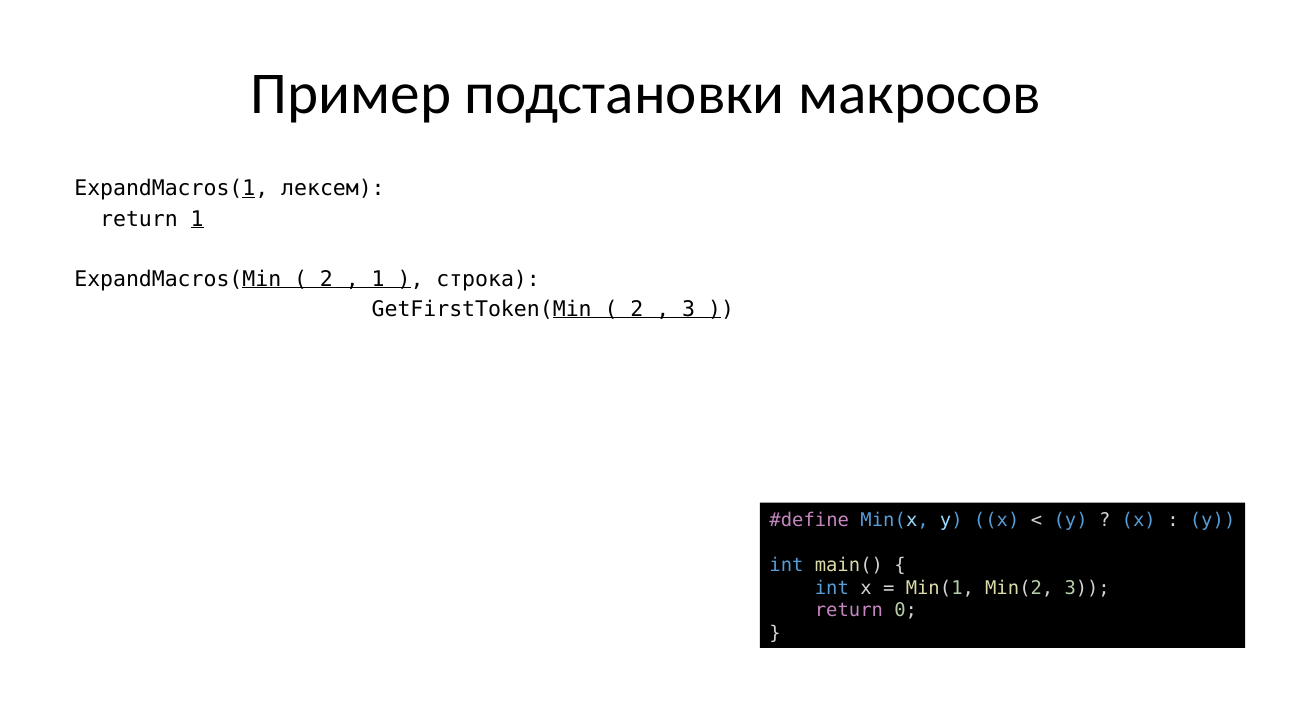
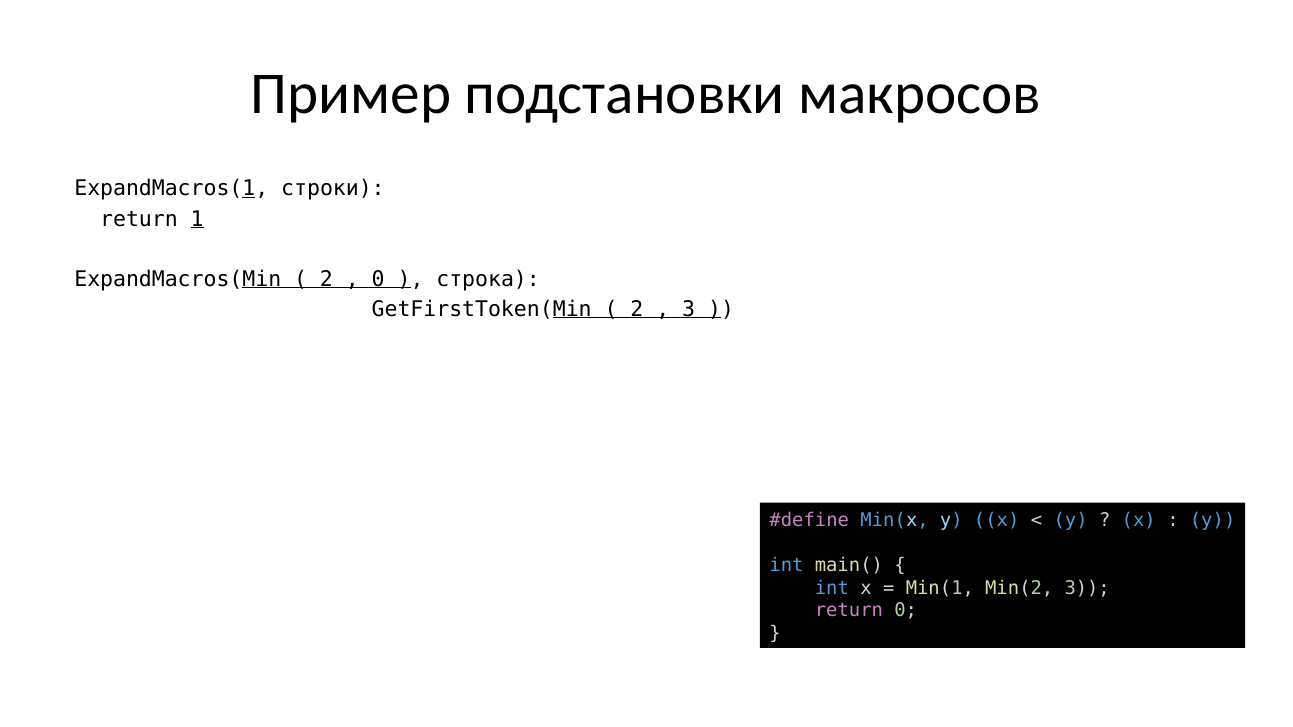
лексем: лексем -> строки
1 at (378, 279): 1 -> 0
